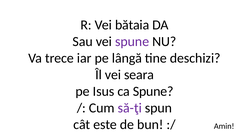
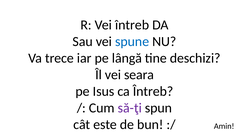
Vei bătaia: bătaia -> întreb
spune at (132, 42) colour: purple -> blue
ca Spune: Spune -> Întreb
